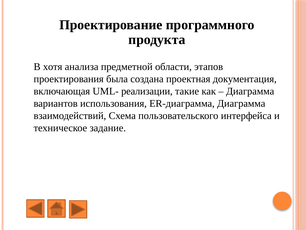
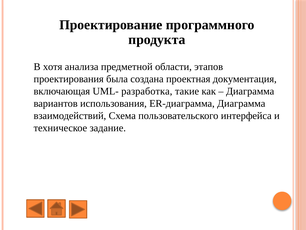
реализации: реализации -> разработка
